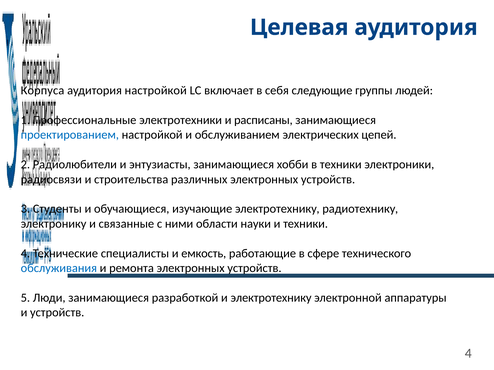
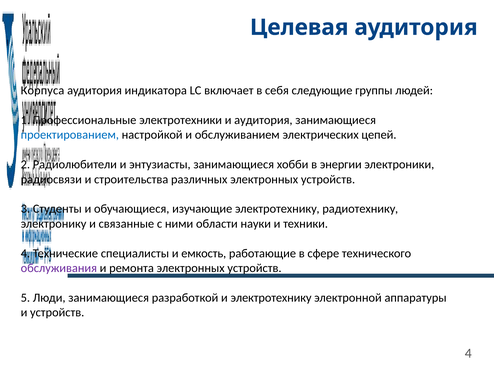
аудитория настройкой: настройкой -> индикатора
и расписаны: расписаны -> аудитория
в техники: техники -> энергии
обслуживания colour: blue -> purple
